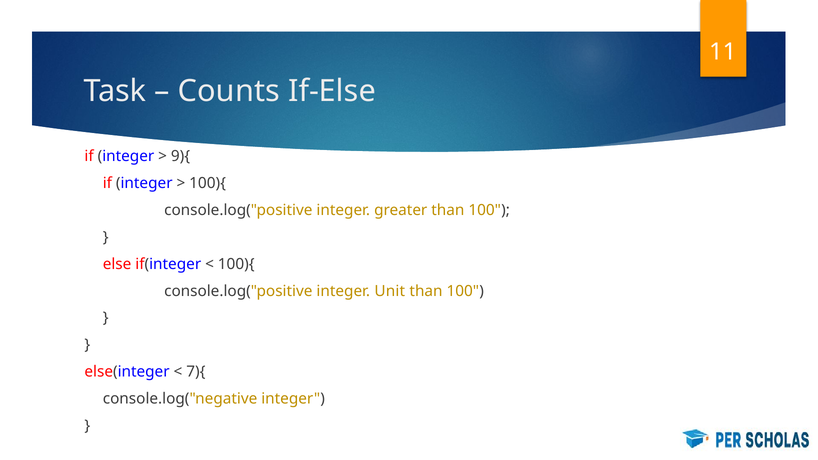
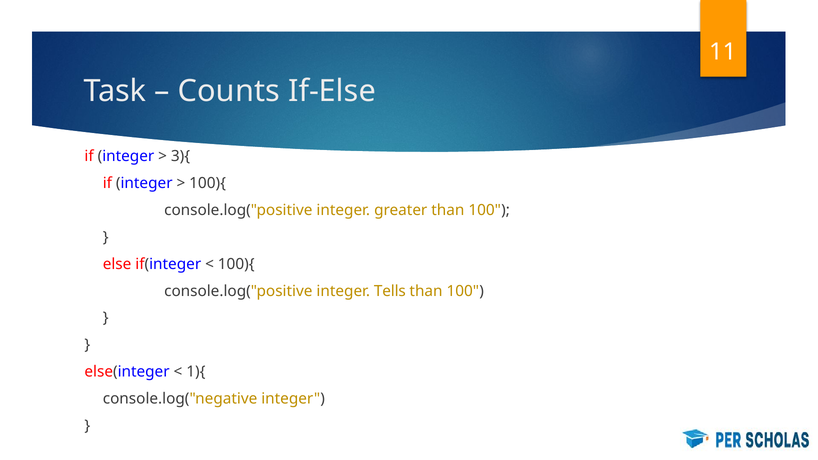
9){: 9){ -> 3){
Unit: Unit -> Tells
7){: 7){ -> 1){
